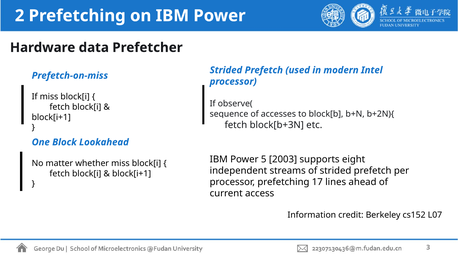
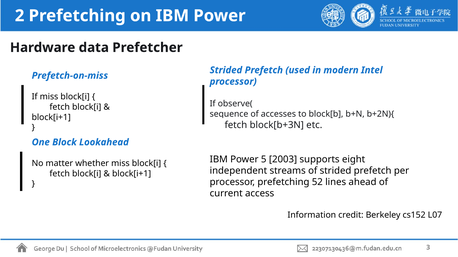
17: 17 -> 52
